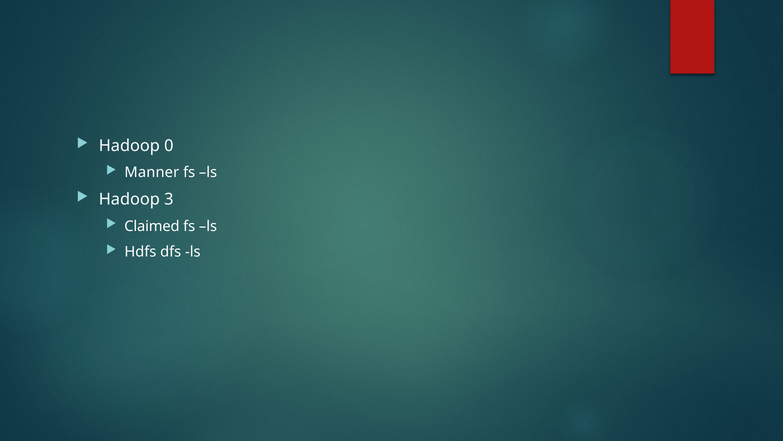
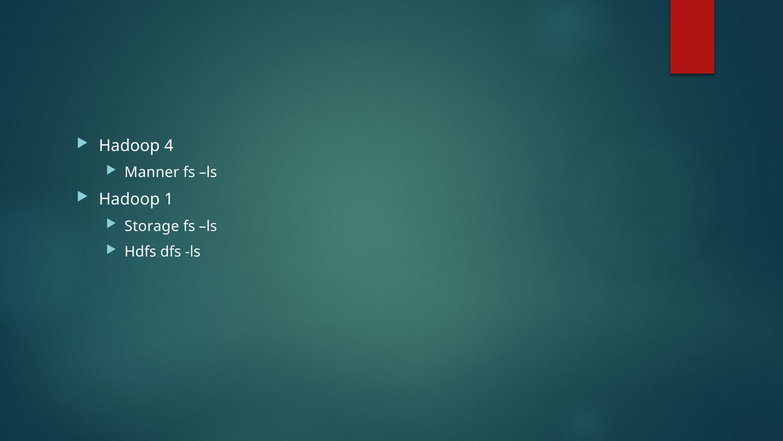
0: 0 -> 4
3: 3 -> 1
Claimed: Claimed -> Storage
